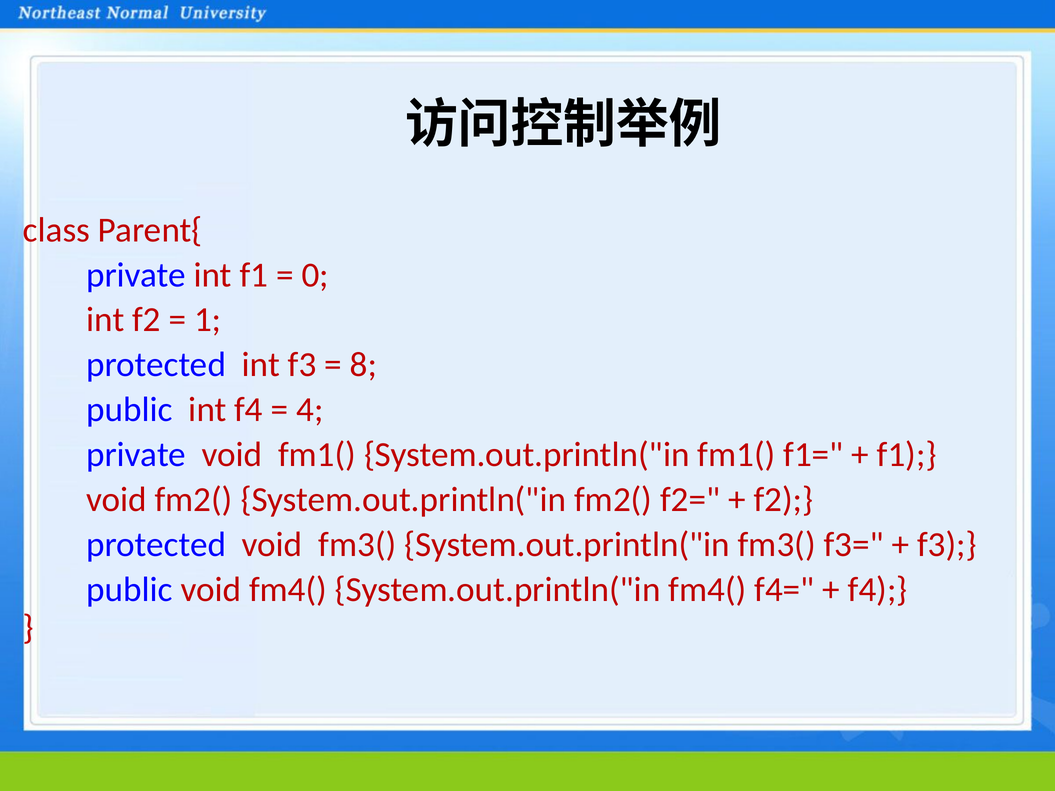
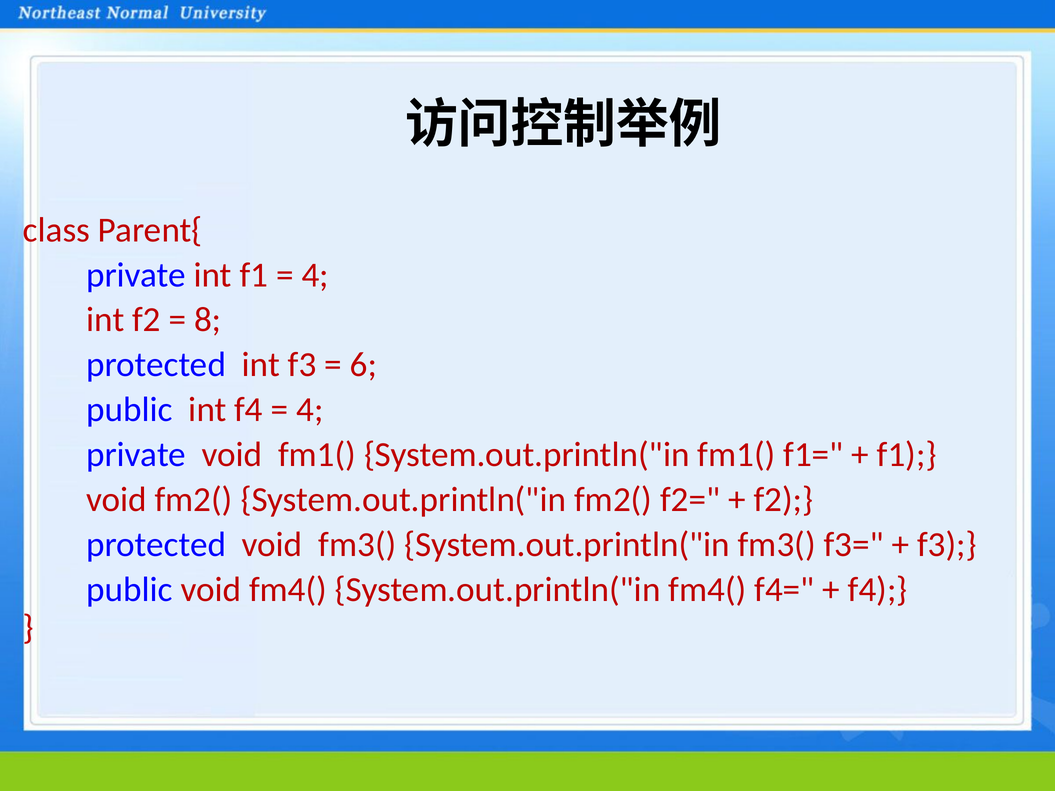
0 at (315, 275): 0 -> 4
1: 1 -> 8
8: 8 -> 6
